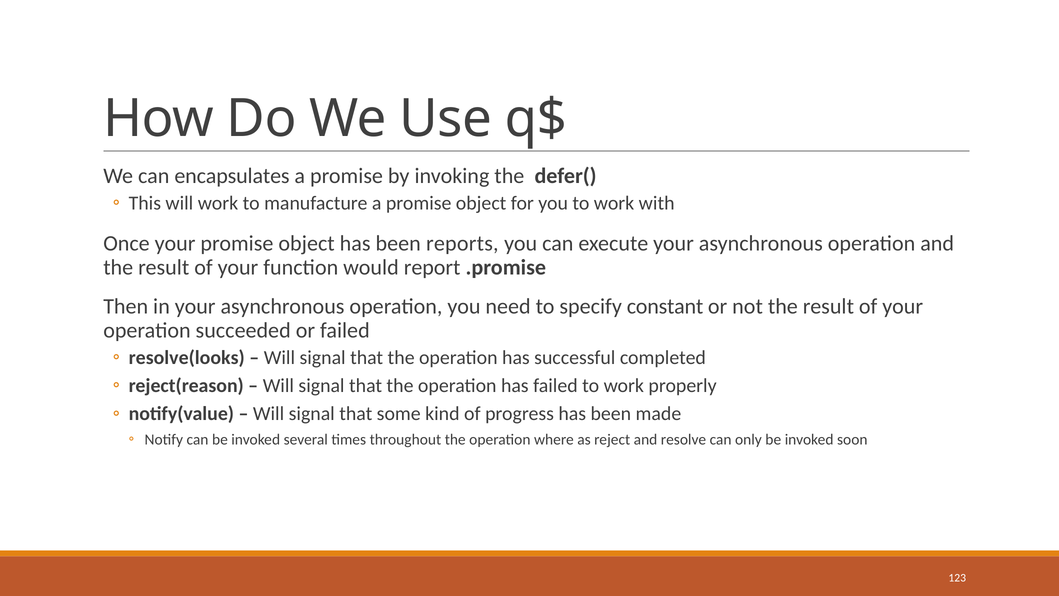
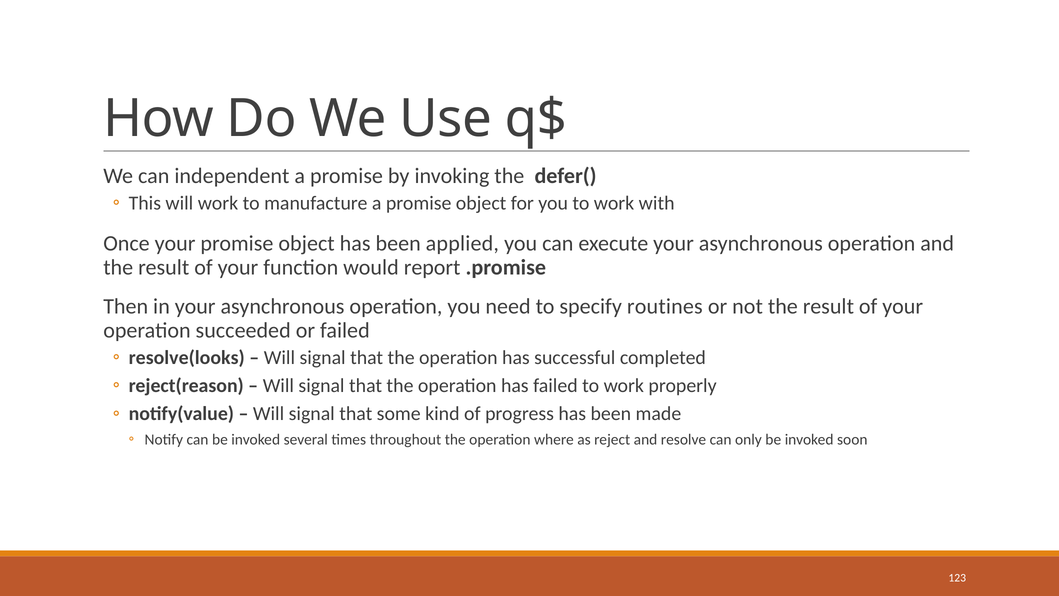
encapsulates: encapsulates -> independent
reports: reports -> applied
constant: constant -> routines
